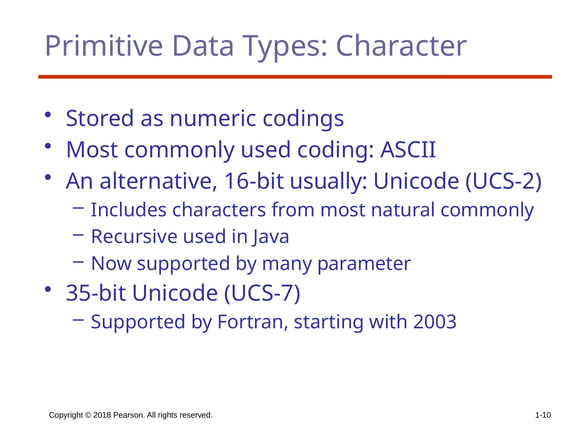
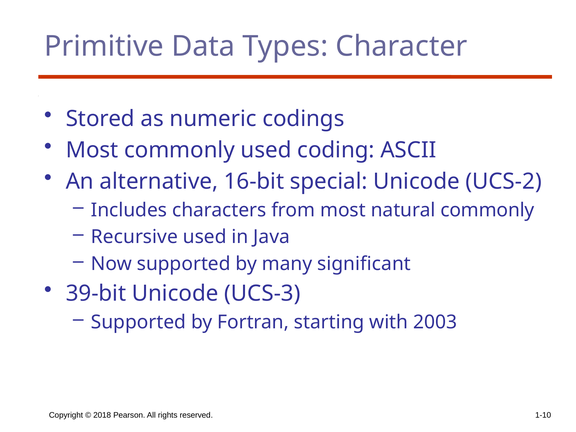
usually: usually -> special
parameter: parameter -> significant
35-bit: 35-bit -> 39-bit
UCS-7: UCS-7 -> UCS-3
